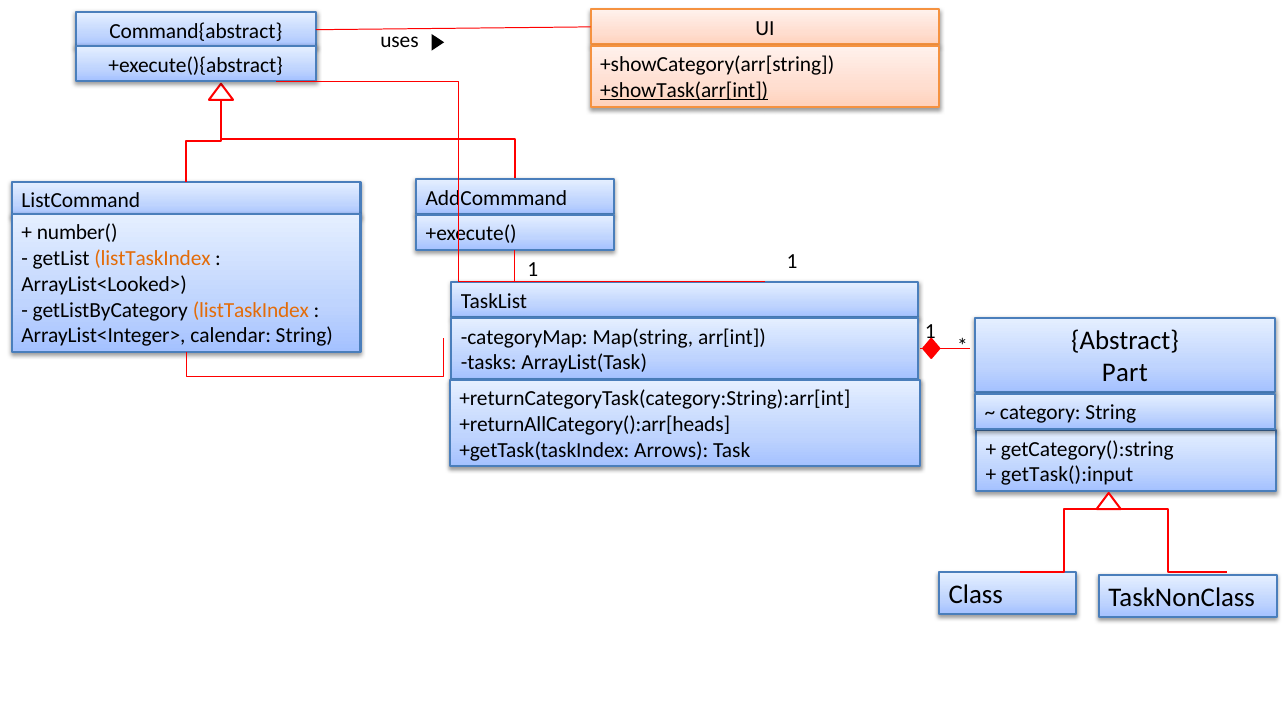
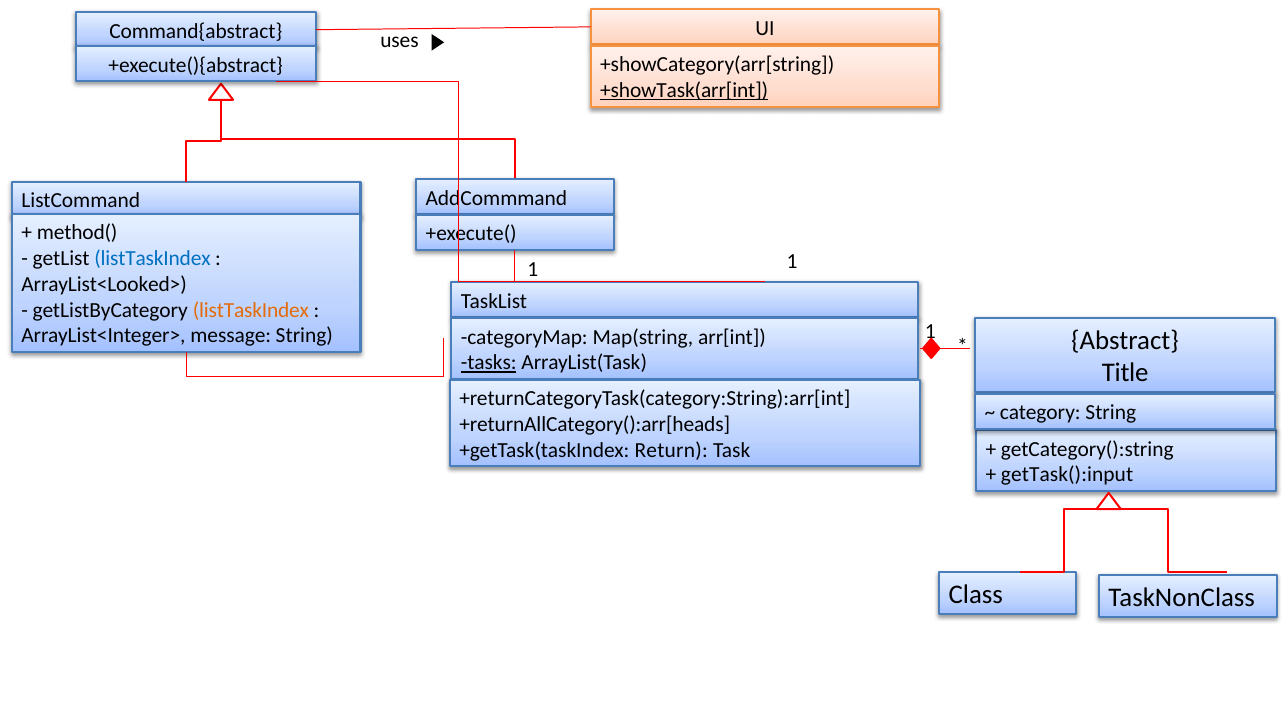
number(: number( -> method(
listTaskIndex at (152, 258) colour: orange -> blue
calendar: calendar -> message
tasks underline: none -> present
Part: Part -> Title
Arrows: Arrows -> Return
